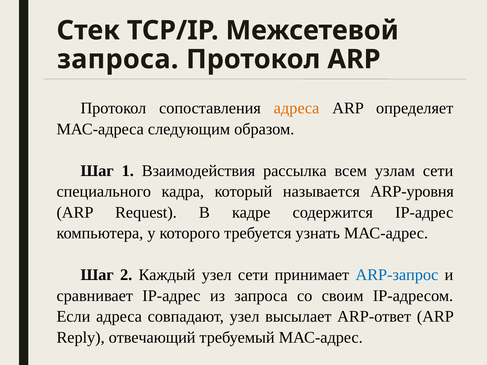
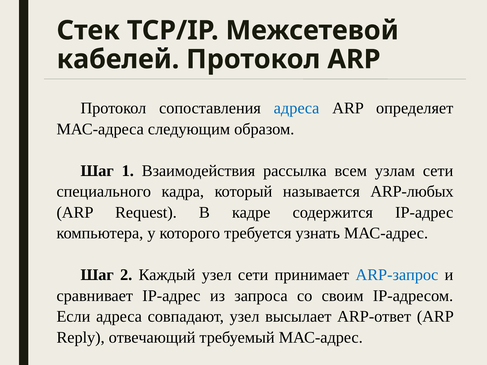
запроса at (118, 59): запроса -> кабелей
адреса at (297, 108) colour: orange -> blue
ARP-уровня: ARP-уровня -> ARP-любых
